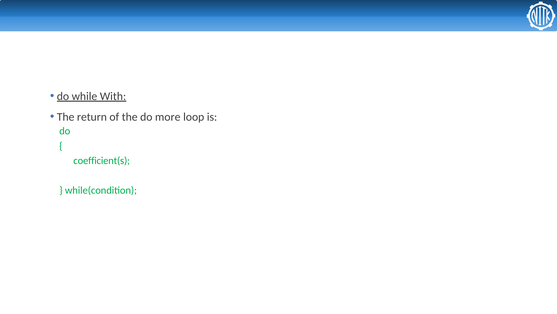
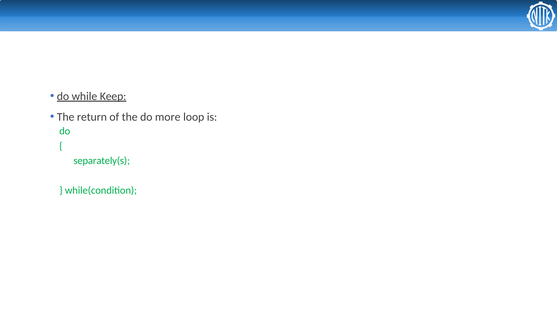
With: With -> Keep
coefficient(s: coefficient(s -> separately(s
